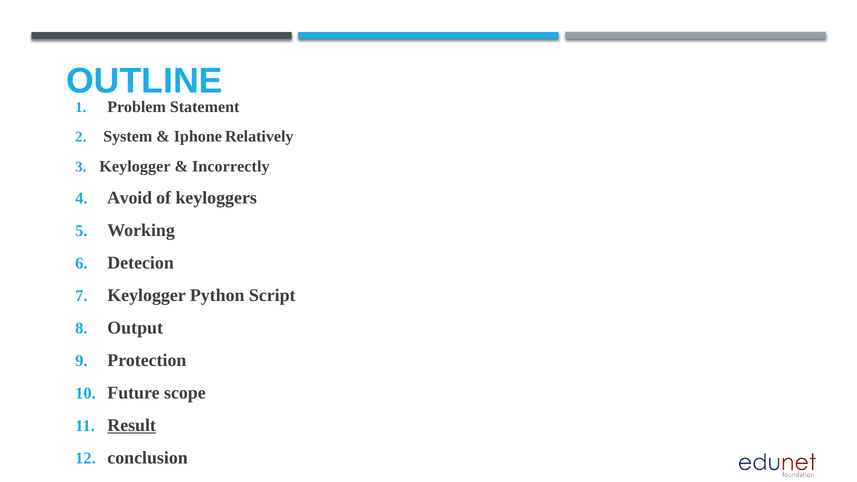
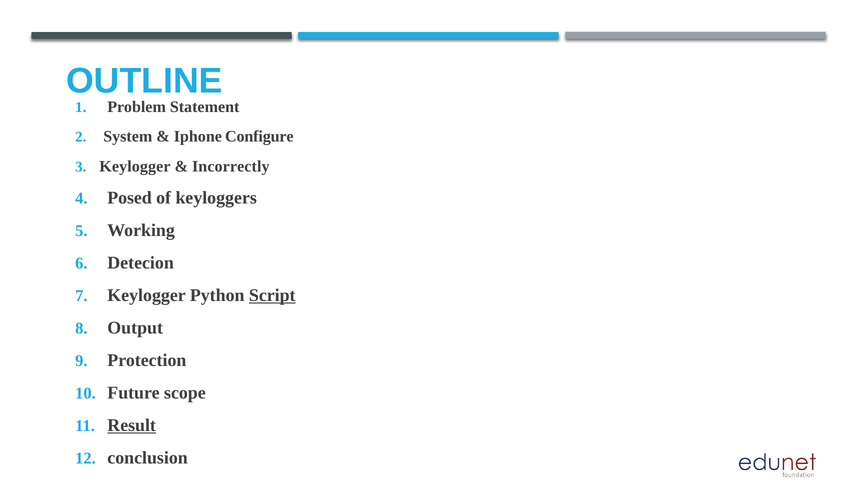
Relatively: Relatively -> Configure
Avoid: Avoid -> Posed
Script underline: none -> present
